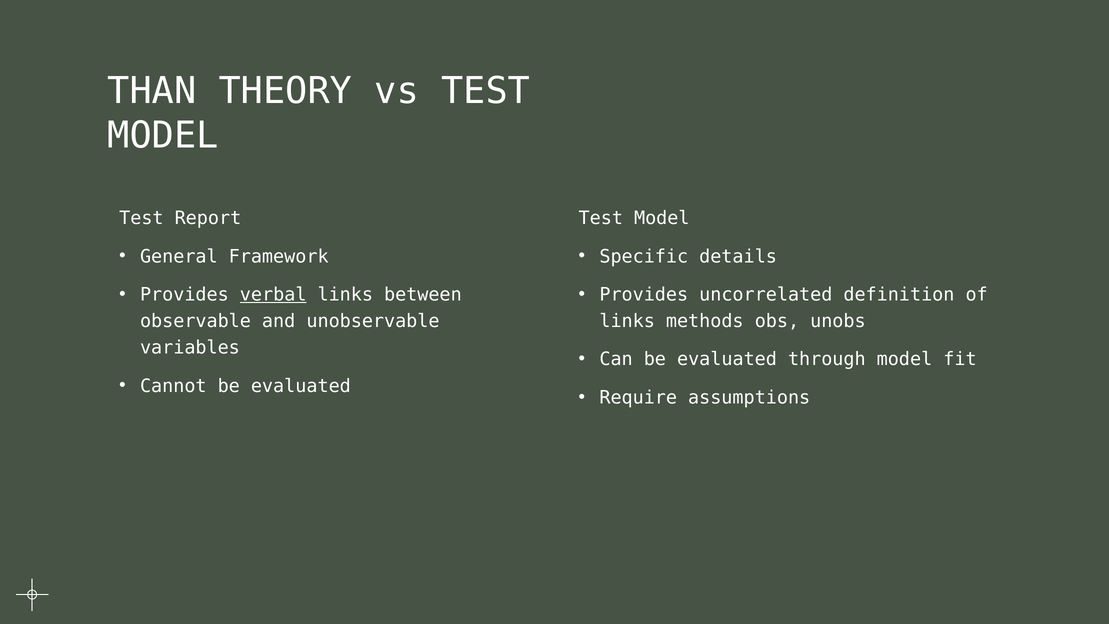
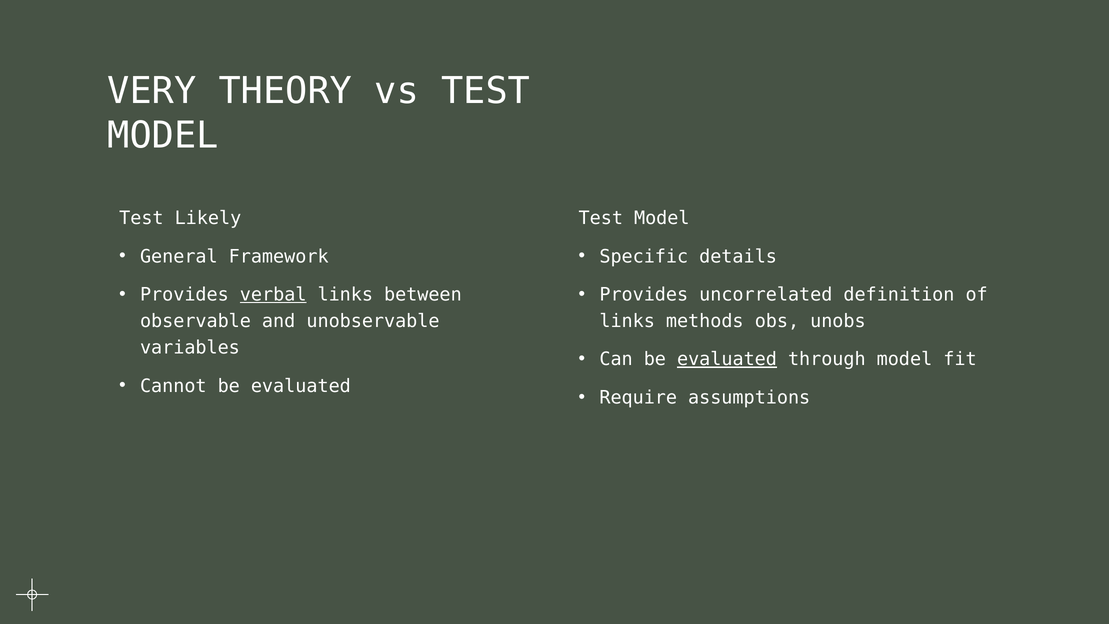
THAN: THAN -> VERY
Report: Report -> Likely
evaluated at (727, 359) underline: none -> present
